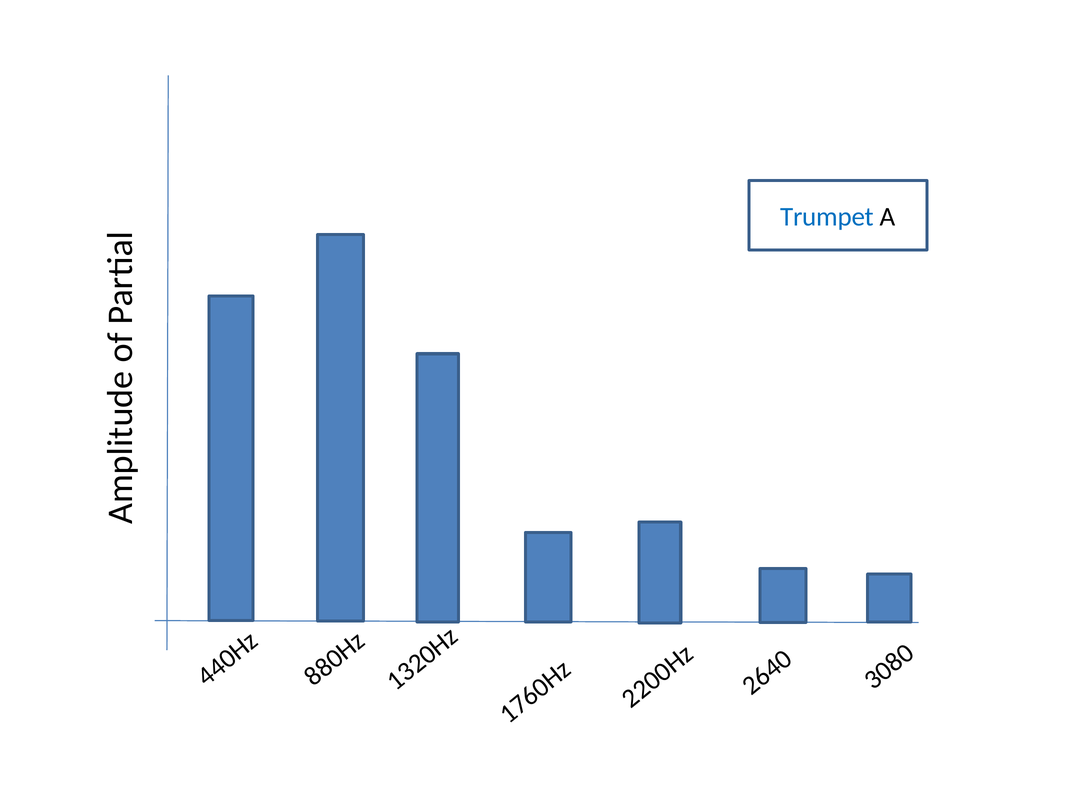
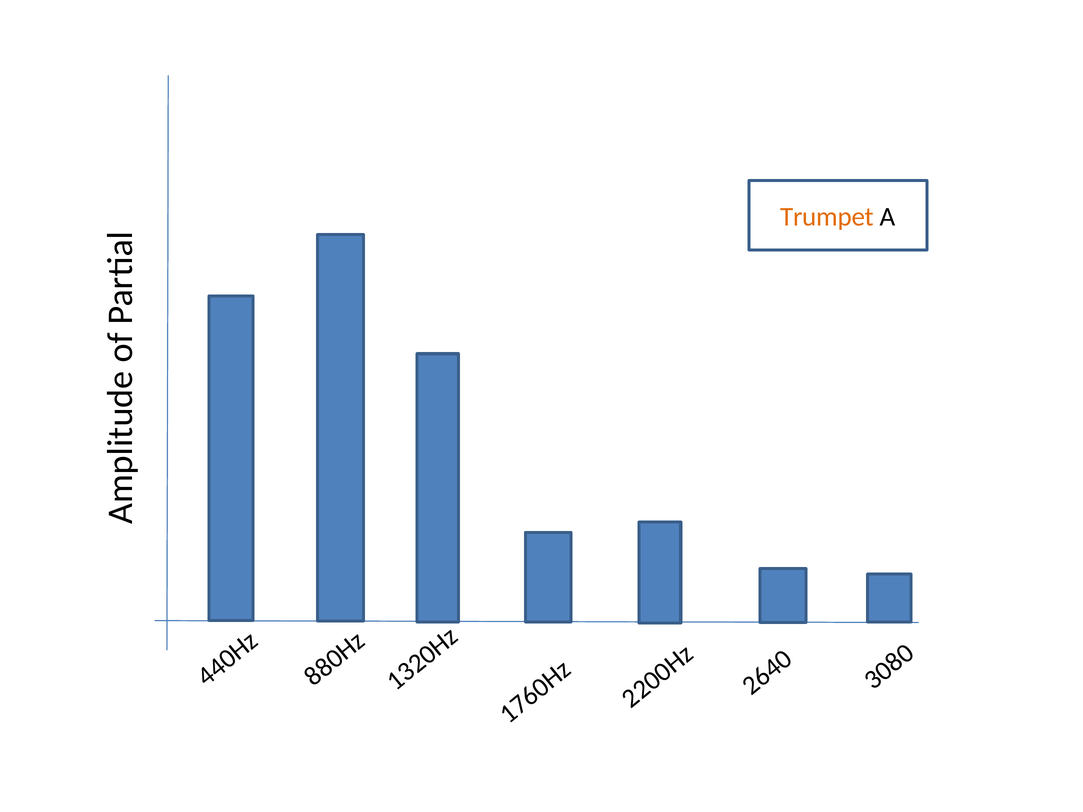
Trumpet colour: blue -> orange
